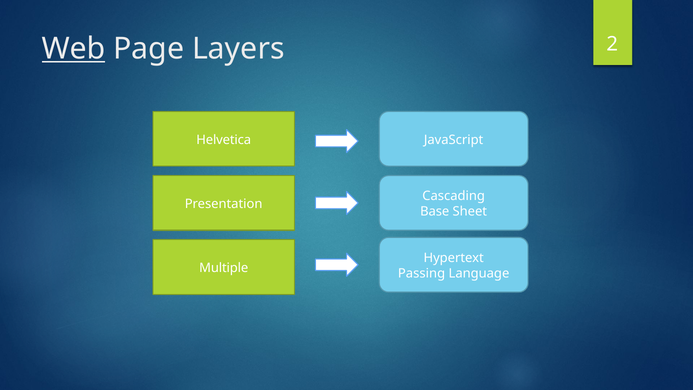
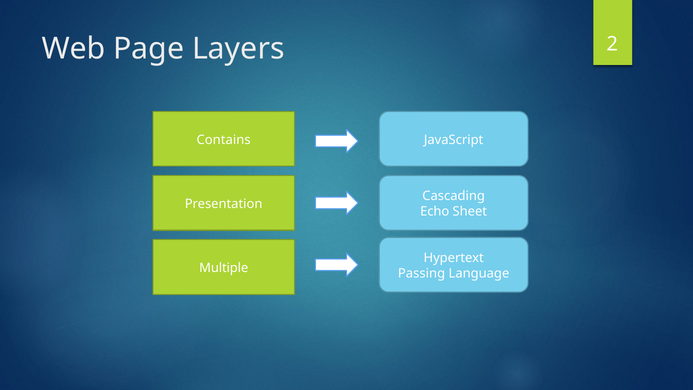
Web underline: present -> none
Helvetica: Helvetica -> Contains
Base: Base -> Echo
